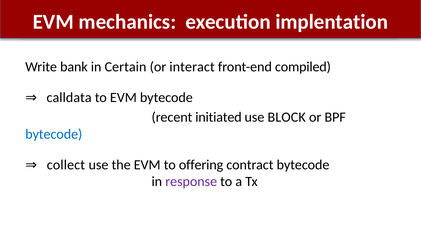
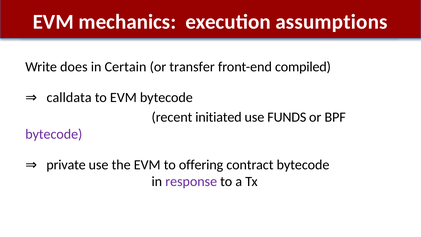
implentation: implentation -> assumptions
bank: bank -> does
interact: interact -> transfer
BLOCK: BLOCK -> FUNDS
bytecode at (54, 134) colour: blue -> purple
collect: collect -> private
